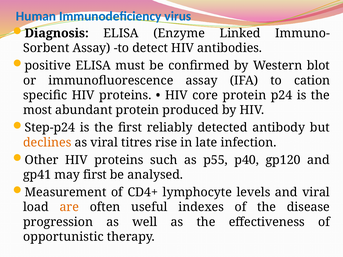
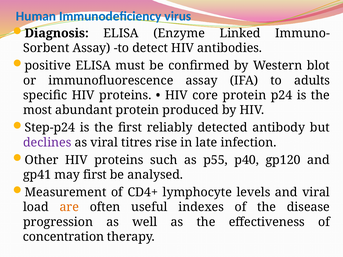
cation: cation -> adults
declines colour: orange -> purple
opportunistic: opportunistic -> concentration
